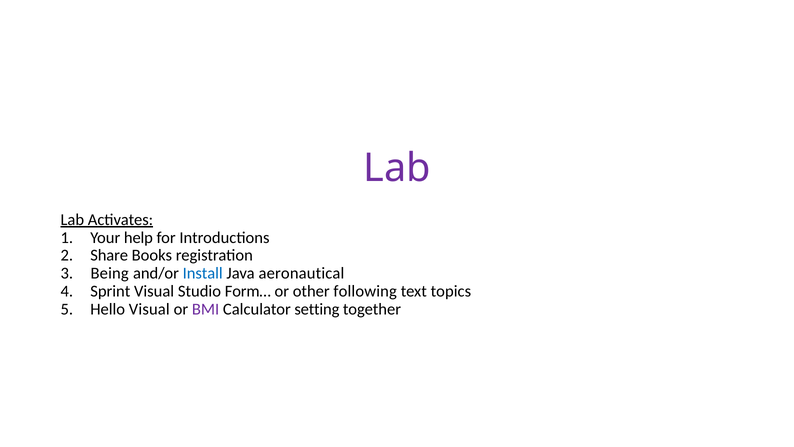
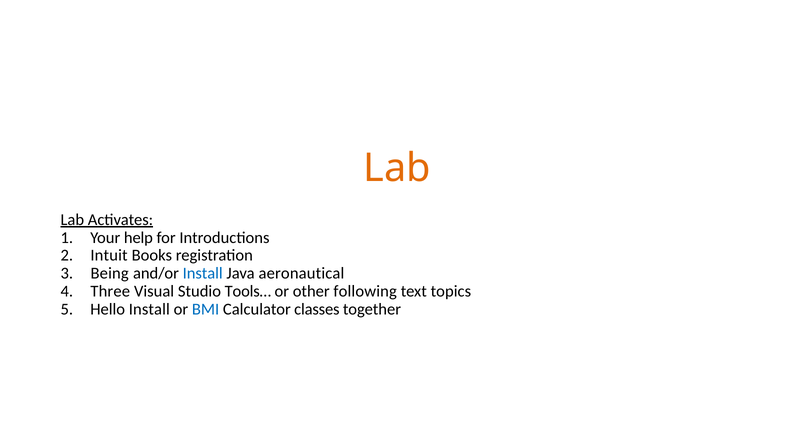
Lab at (397, 168) colour: purple -> orange
Share: Share -> Intuit
Sprint: Sprint -> Three
Form…: Form… -> Tools…
Hello Visual: Visual -> Install
BMI colour: purple -> blue
setting: setting -> classes
